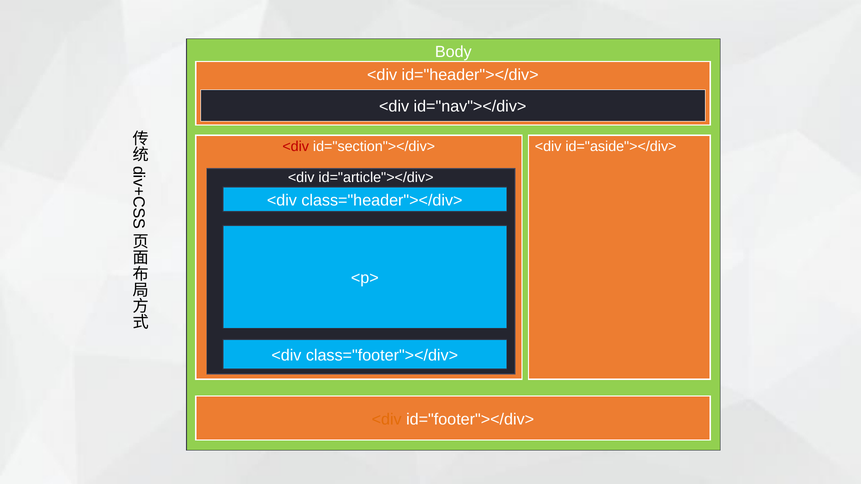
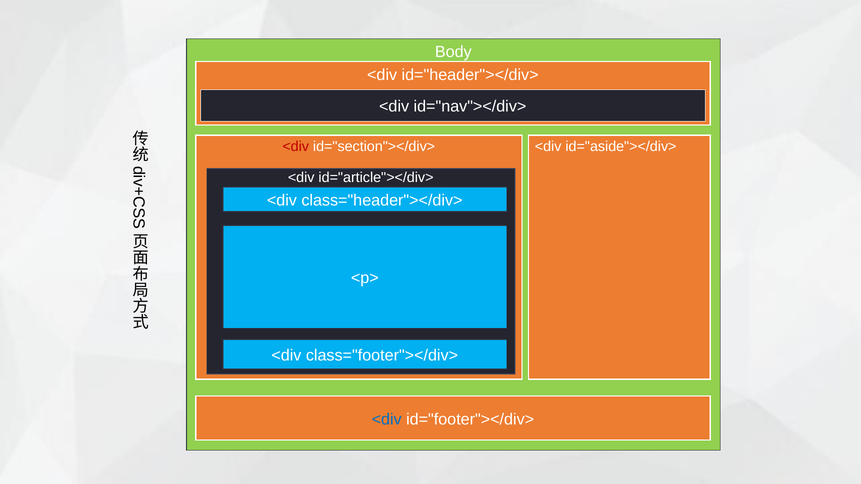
<div at (387, 419) colour: orange -> blue
